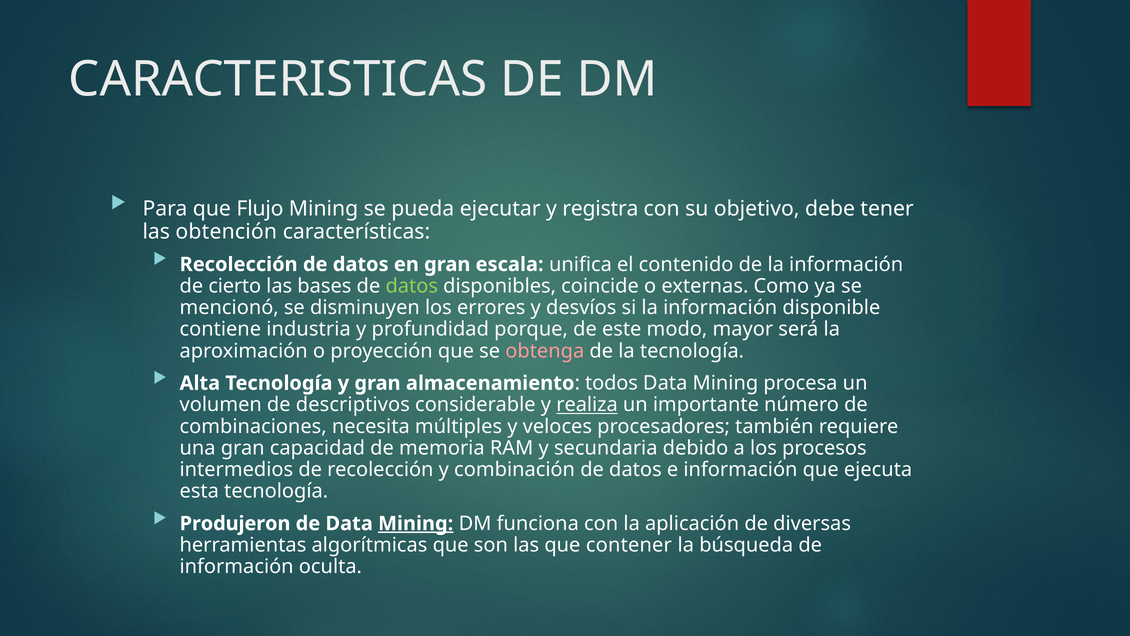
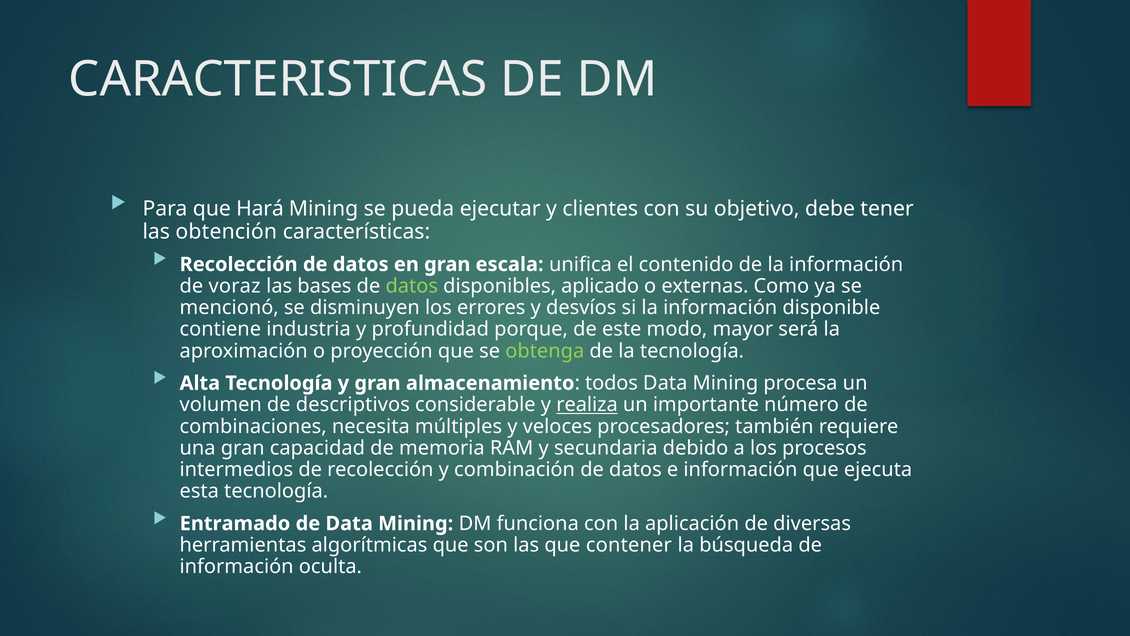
Flujo: Flujo -> Hará
registra: registra -> clientes
cierto: cierto -> voraz
coincide: coincide -> aplicado
obtenga colour: pink -> light green
Produjeron: Produjeron -> Entramado
Mining at (416, 523) underline: present -> none
